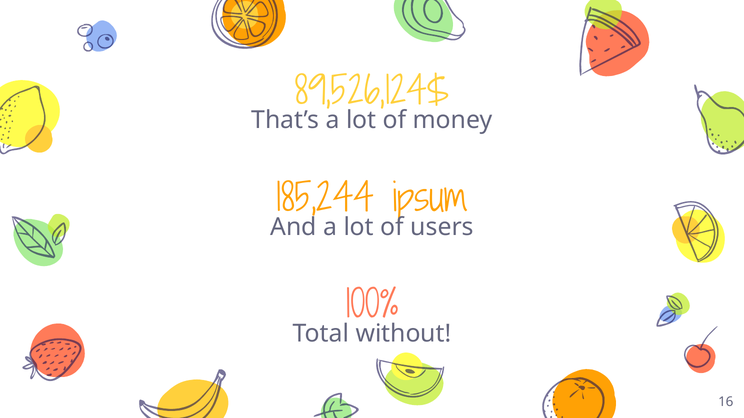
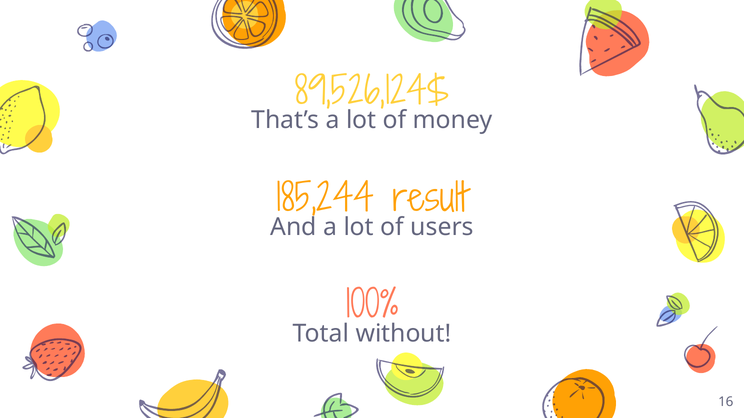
ipsum: ipsum -> result
